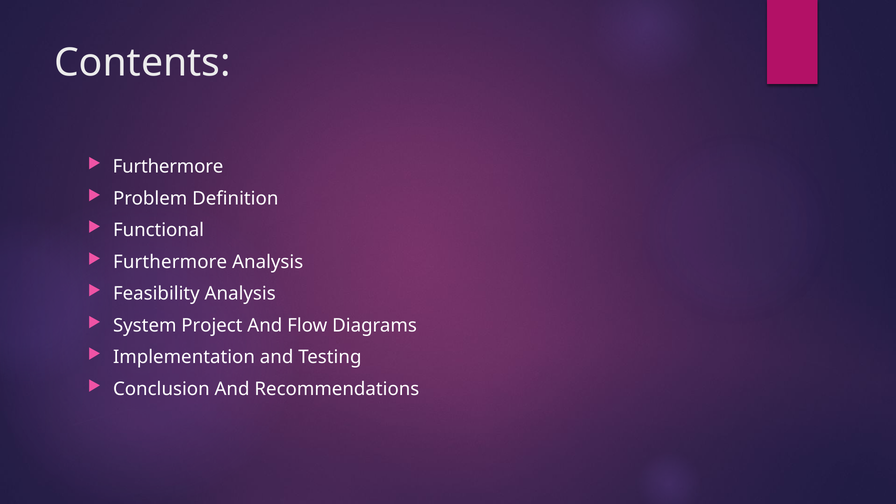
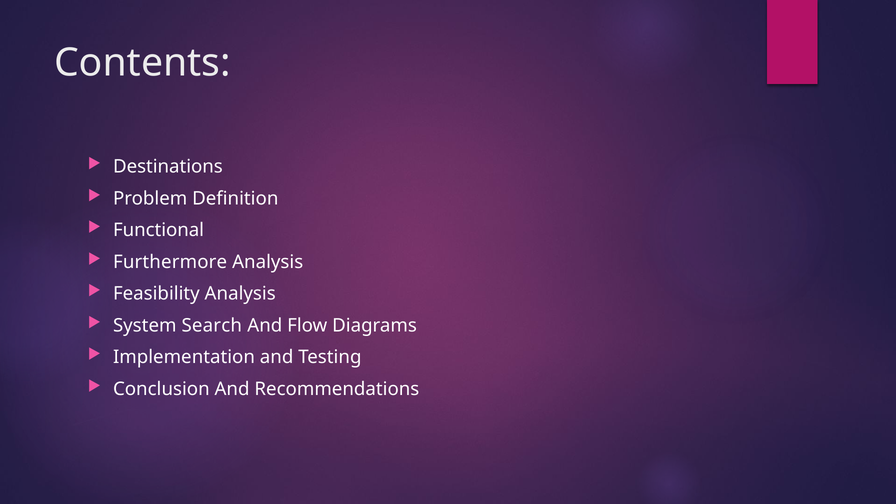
Furthermore at (168, 167): Furthermore -> Destinations
Project: Project -> Search
